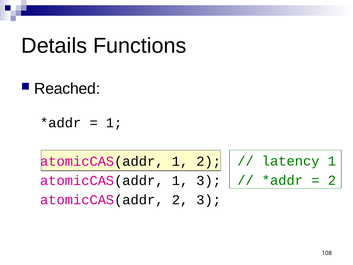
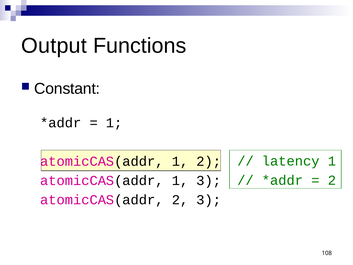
Details: Details -> Output
Reached: Reached -> Constant
